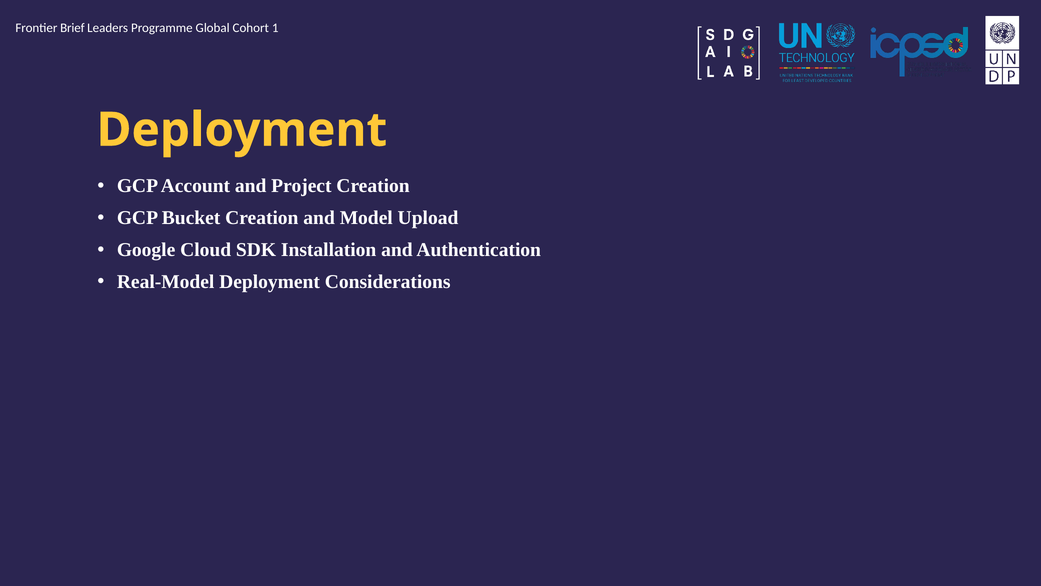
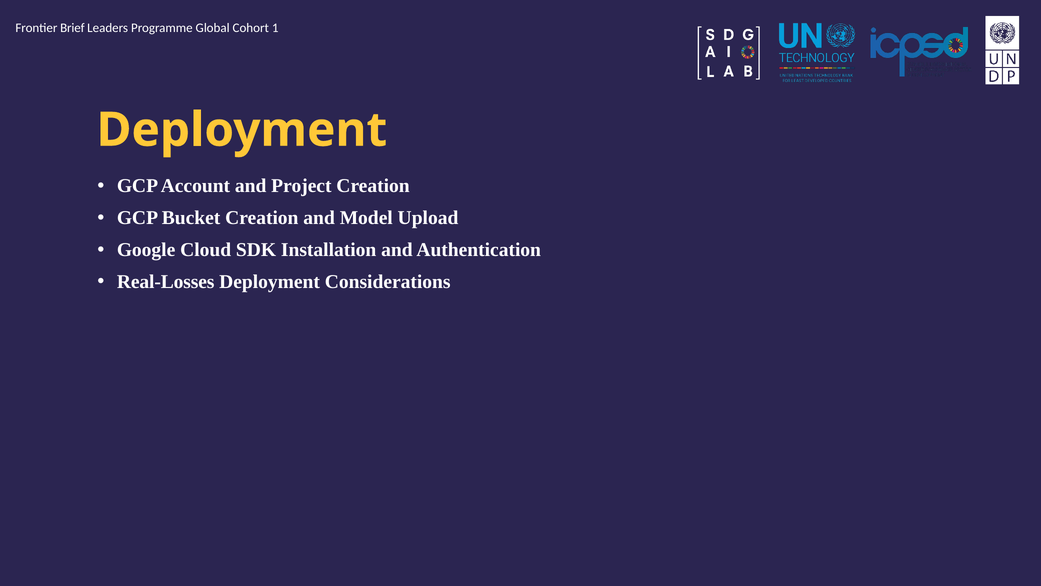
Real-Model: Real-Model -> Real-Losses
